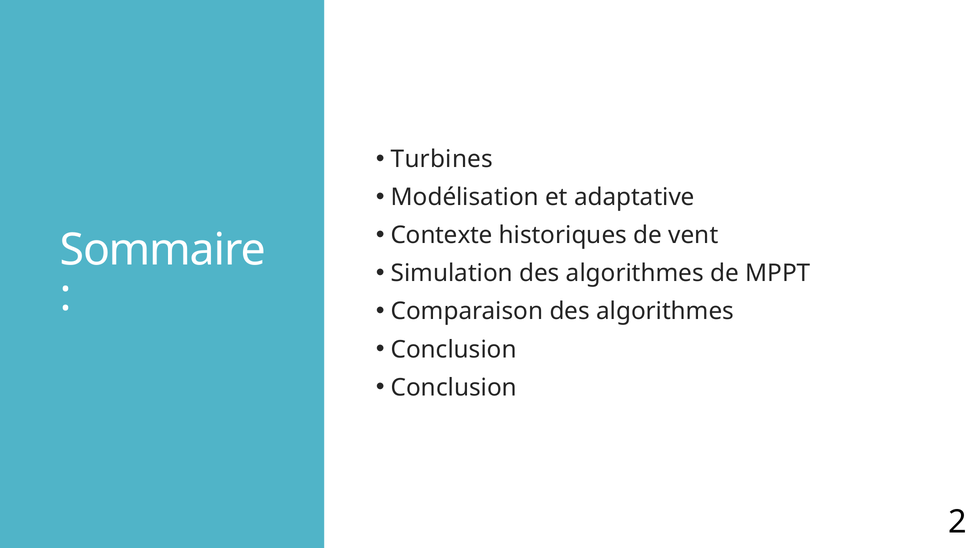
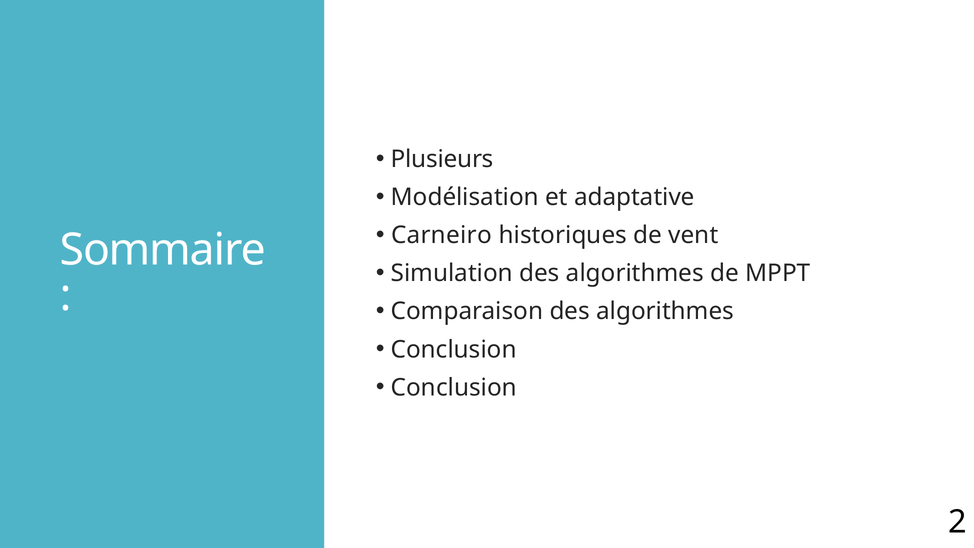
Turbines: Turbines -> Plusieurs
Contexte: Contexte -> Carneiro
